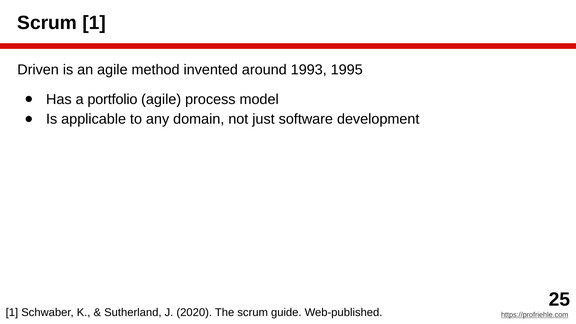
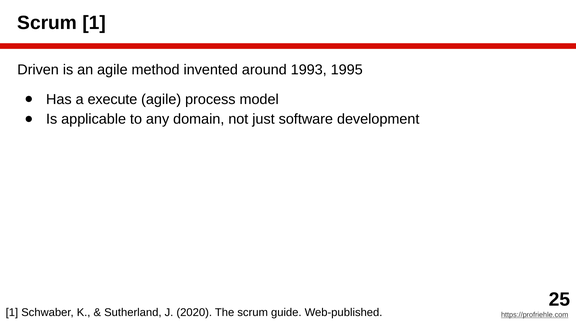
portfolio: portfolio -> execute
